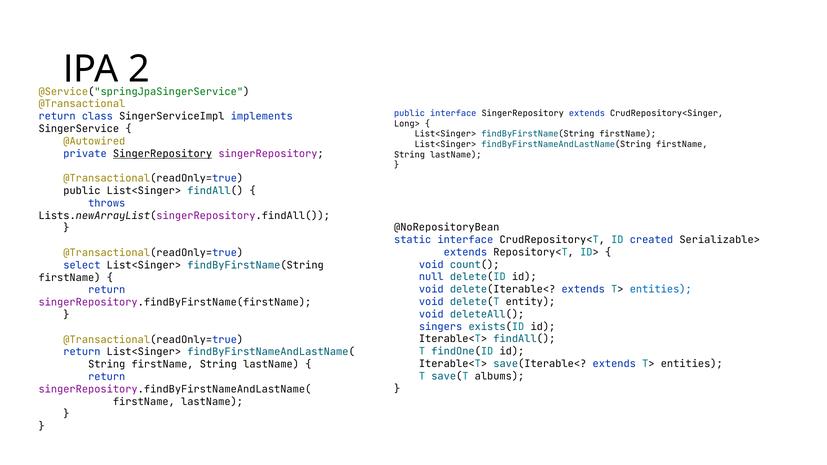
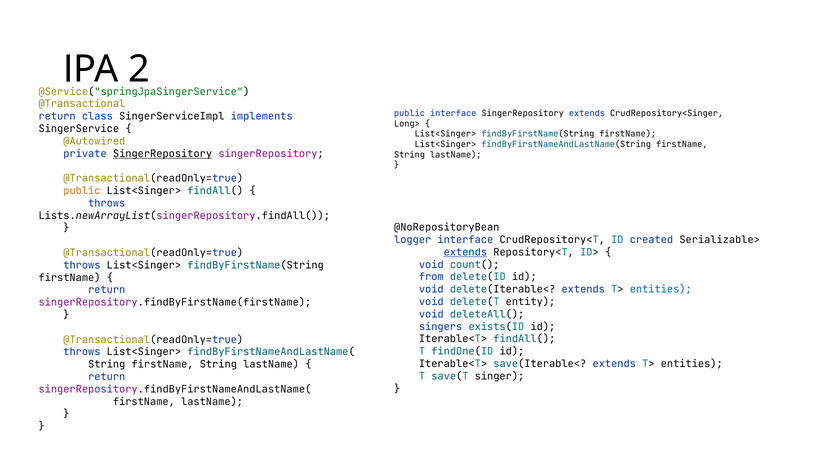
public at (82, 191) colour: black -> orange
static: static -> logger
extends at (465, 252) underline: none -> present
select at (82, 265): select -> throws
null: null -> from
return at (82, 352): return -> throws
albums: albums -> singer
